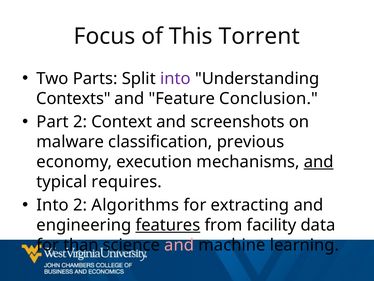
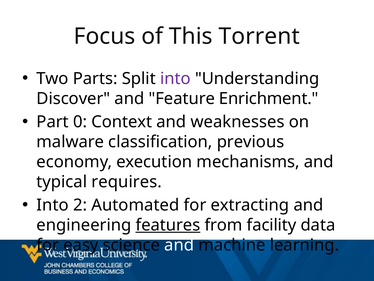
Contexts: Contexts -> Discover
Conclusion: Conclusion -> Enrichment
Part 2: 2 -> 0
screenshots: screenshots -> weaknesses
and at (319, 162) underline: present -> none
Algorithms: Algorithms -> Automated
than: than -> easy
and at (179, 245) colour: pink -> white
